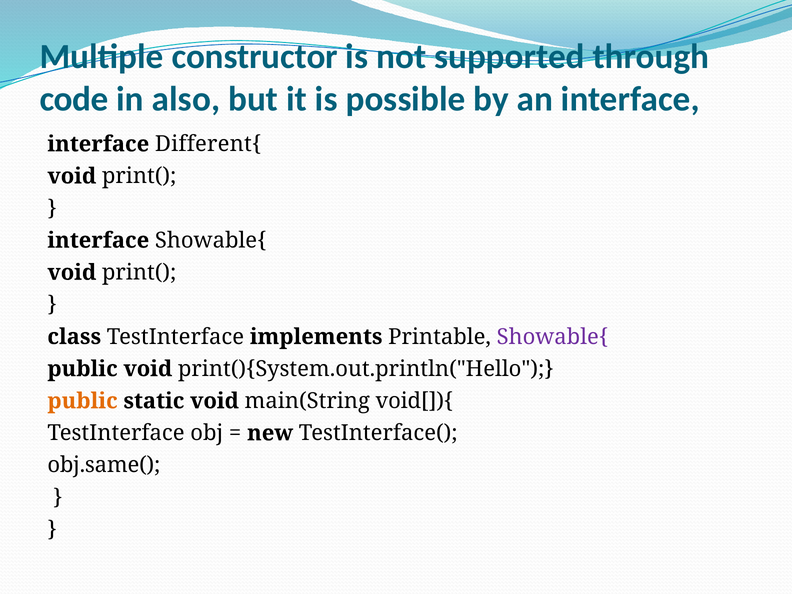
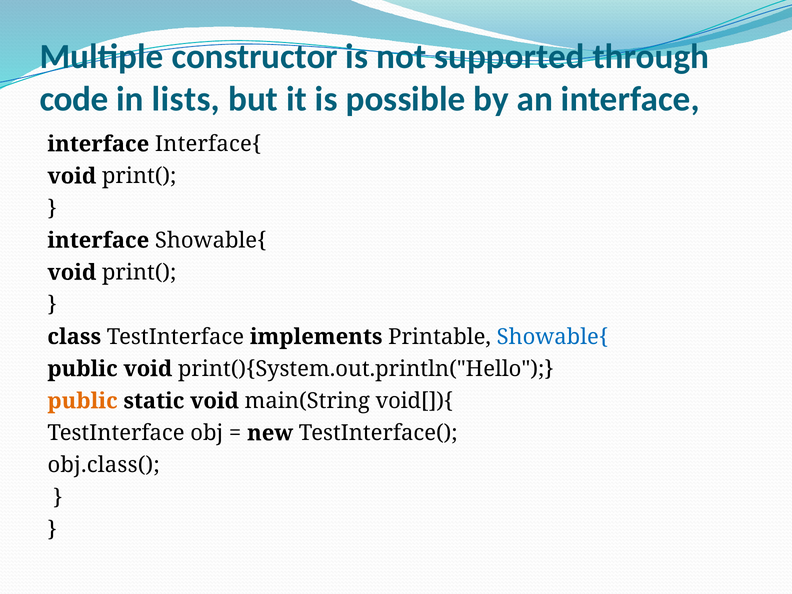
also: also -> lists
Different{: Different{ -> Interface{
Showable{ at (552, 337) colour: purple -> blue
obj.same(: obj.same( -> obj.class(
